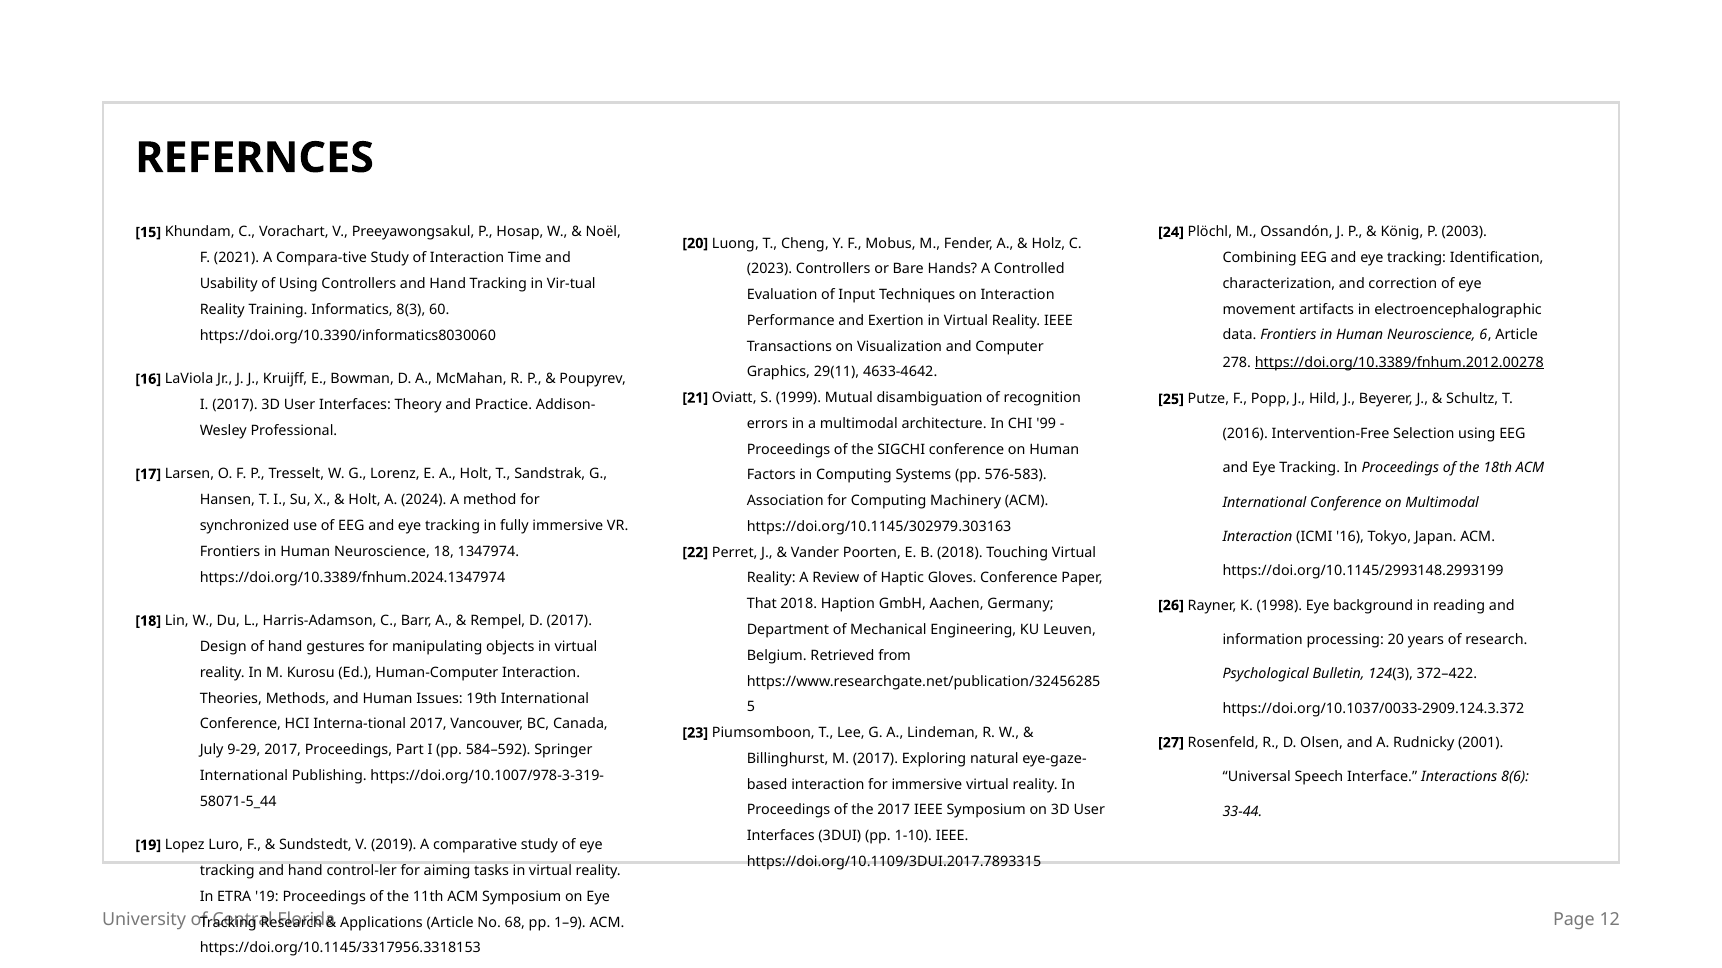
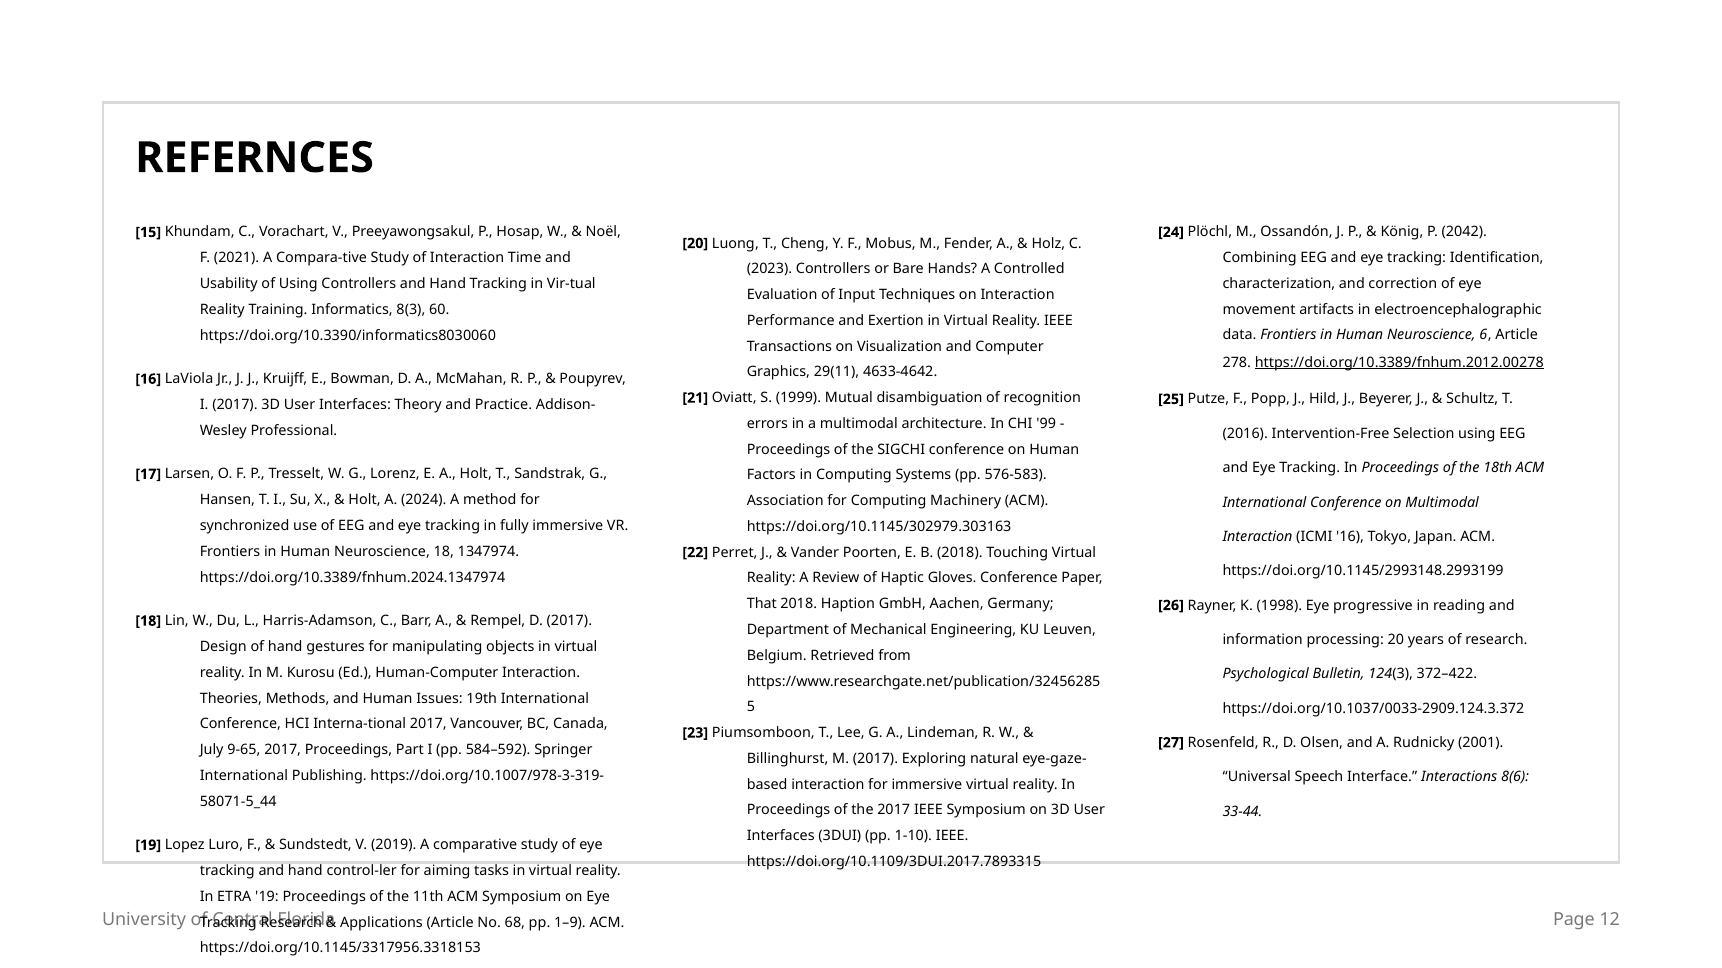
2003: 2003 -> 2042
background: background -> progressive
9-29: 9-29 -> 9-65
